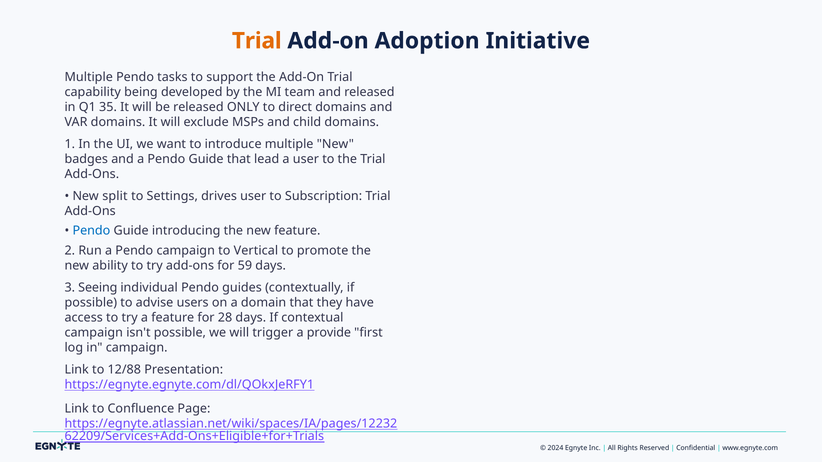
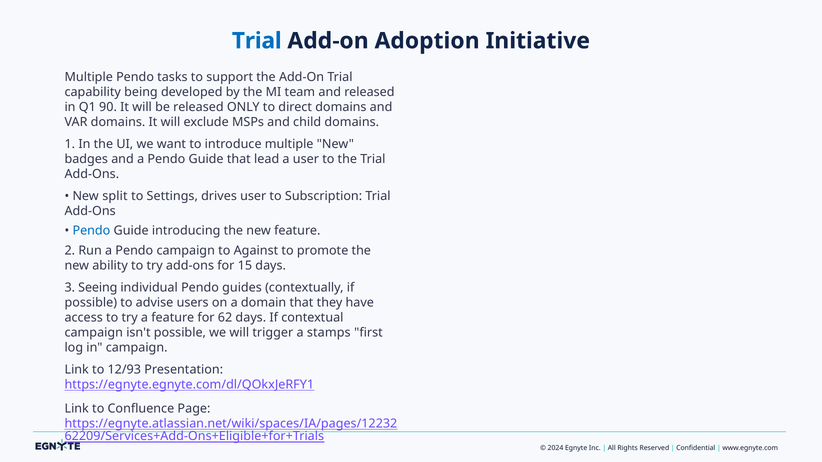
Trial at (257, 41) colour: orange -> blue
35: 35 -> 90
Vertical: Vertical -> Against
59: 59 -> 15
28: 28 -> 62
provide: provide -> stamps
12/88: 12/88 -> 12/93
